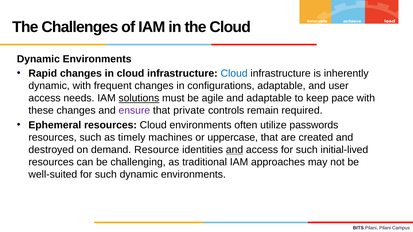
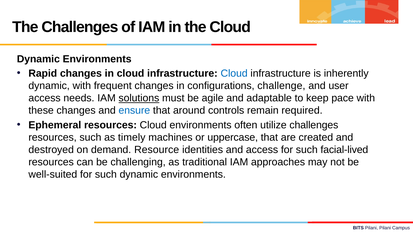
configurations adaptable: adaptable -> challenge
ensure colour: purple -> blue
private: private -> around
utilize passwords: passwords -> challenges
and at (234, 150) underline: present -> none
initial-lived: initial-lived -> facial-lived
